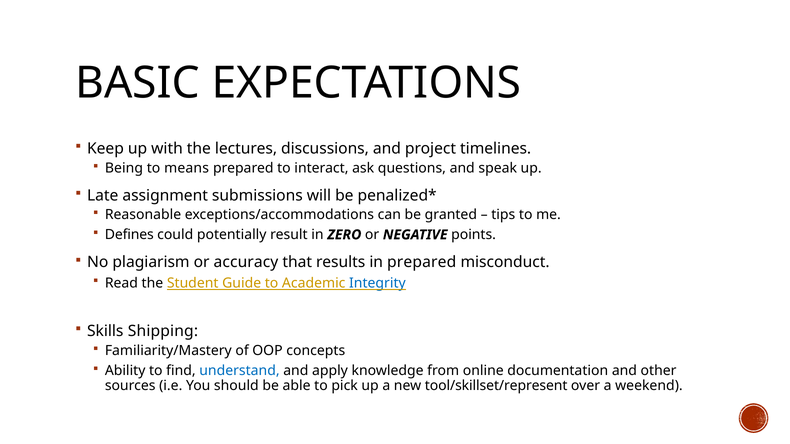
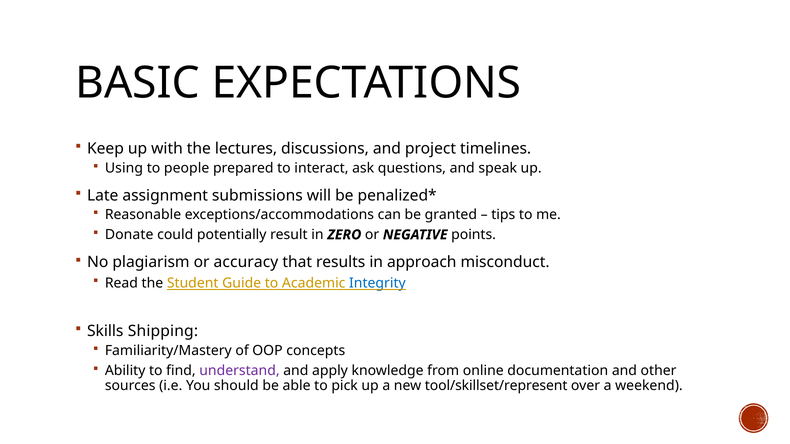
Being: Being -> Using
means: means -> people
Defines: Defines -> Donate
in prepared: prepared -> approach
understand colour: blue -> purple
